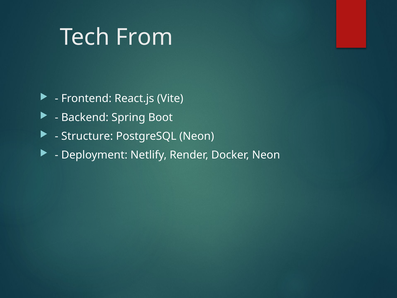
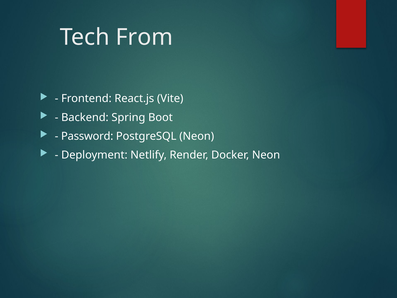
Structure: Structure -> Password
